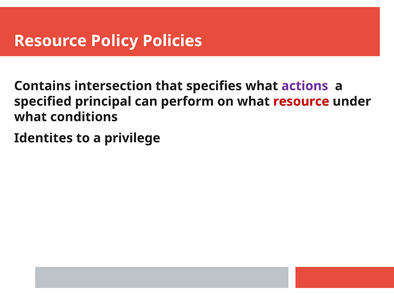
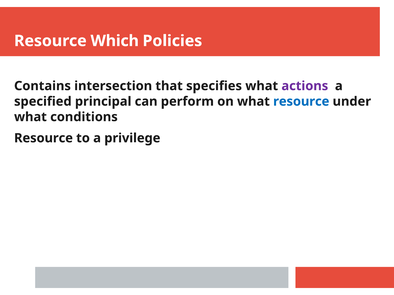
Policy: Policy -> Which
resource at (301, 102) colour: red -> blue
Identites at (43, 138): Identites -> Resource
